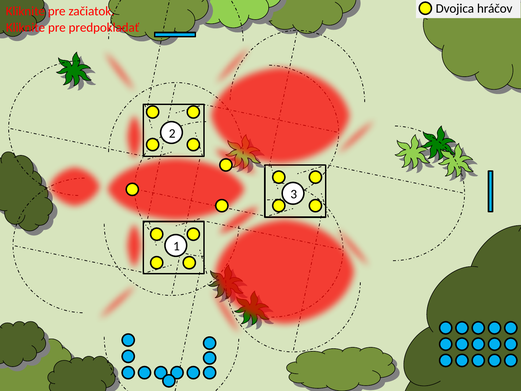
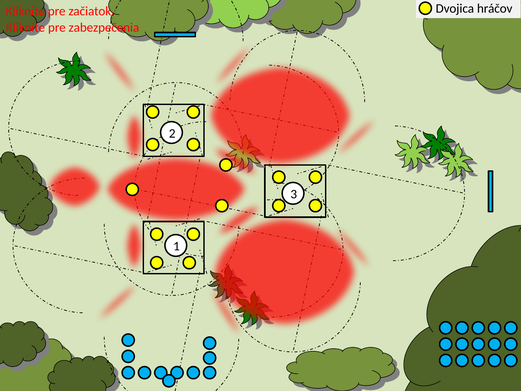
predpokladať: predpokladať -> zabezpečenia
